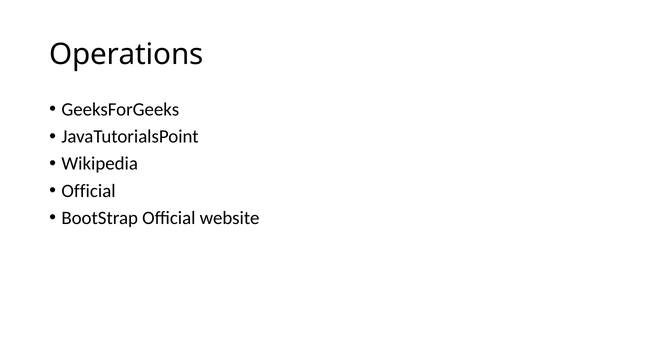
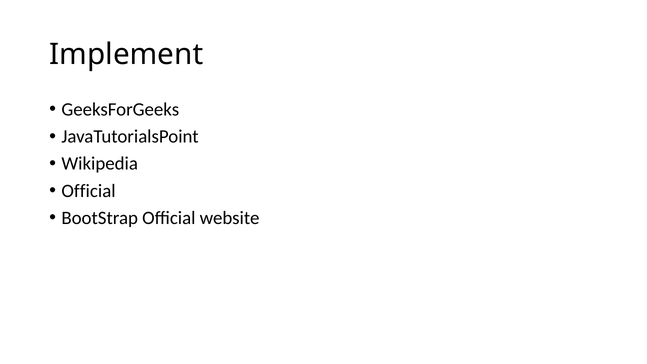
Operations: Operations -> Implement
